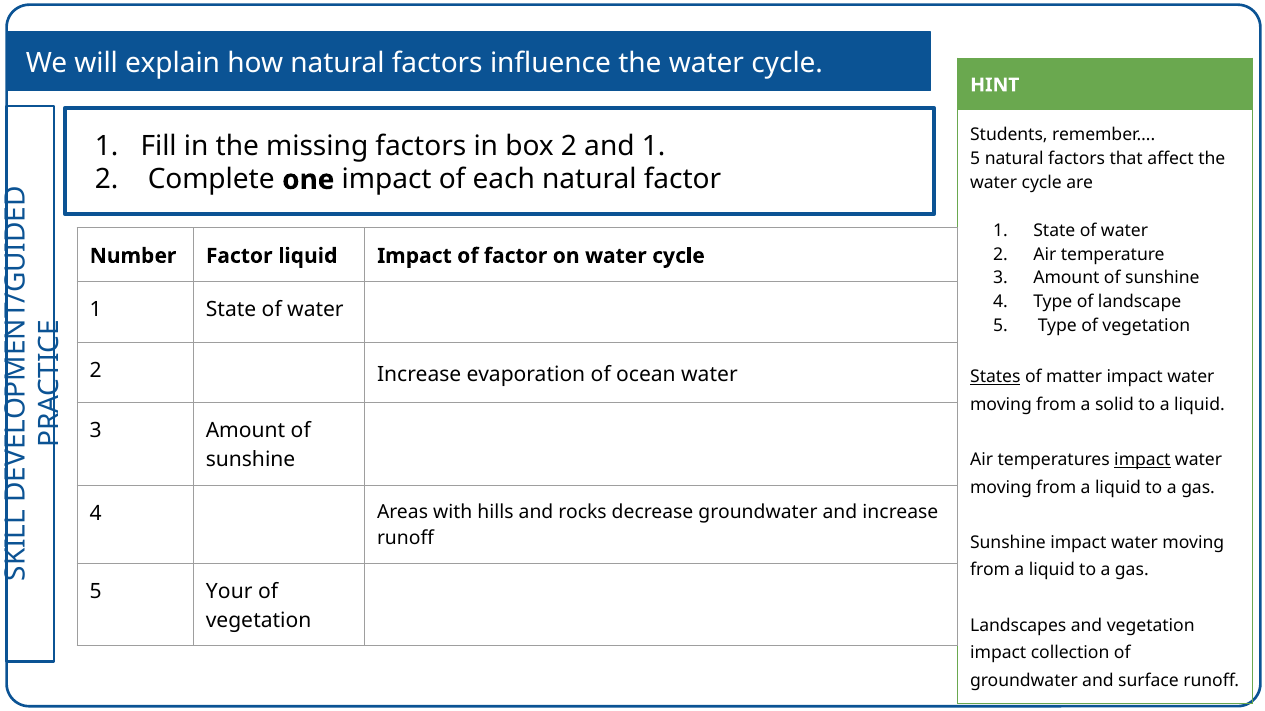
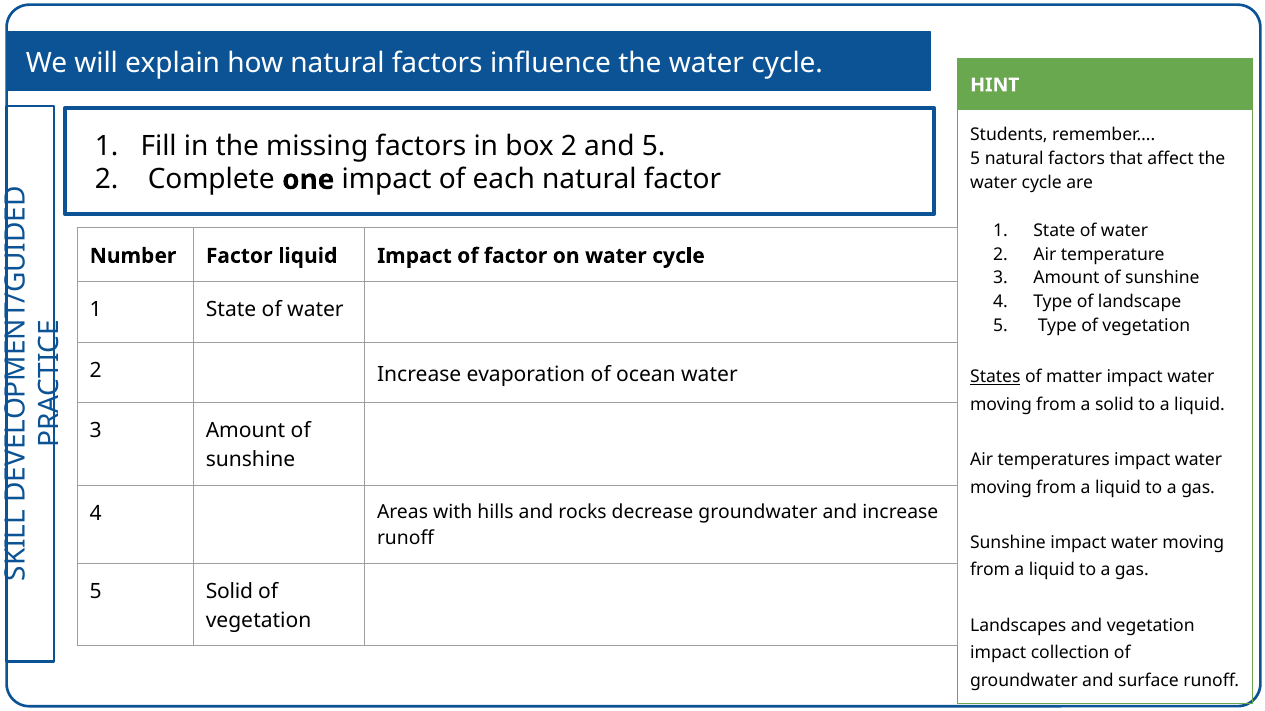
and 1: 1 -> 5
impact at (1142, 460) underline: present -> none
5 Your: Your -> Solid
